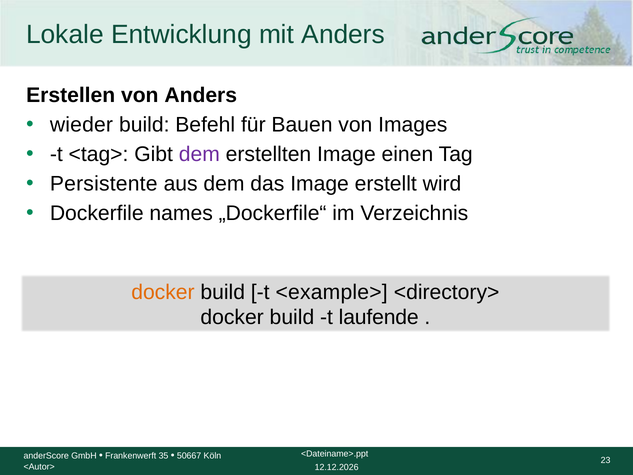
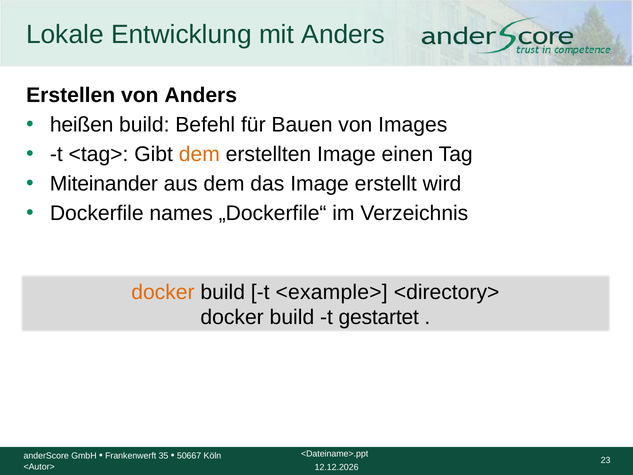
wieder: wieder -> heißen
dem at (199, 154) colour: purple -> orange
Persistente: Persistente -> Miteinander
laufende: laufende -> gestartet
